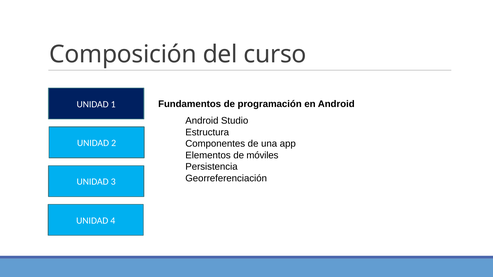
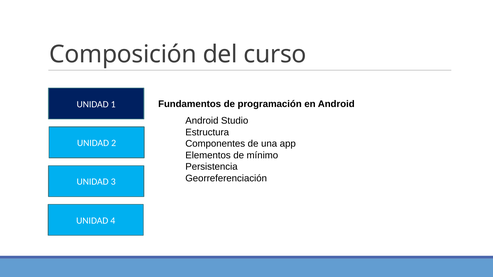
móviles: móviles -> mínimo
